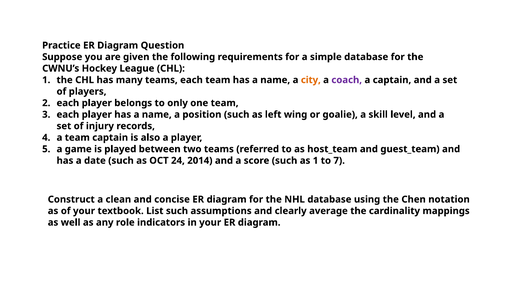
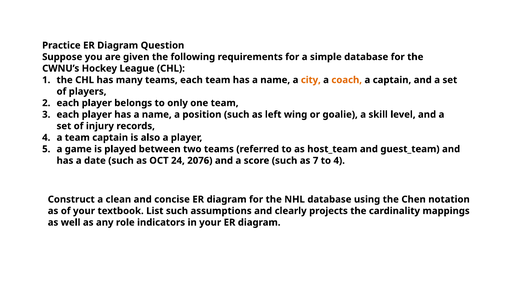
coach colour: purple -> orange
2014: 2014 -> 2076
as 1: 1 -> 7
to 7: 7 -> 4
average: average -> projects
